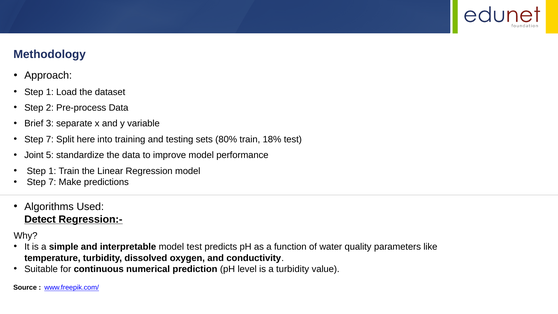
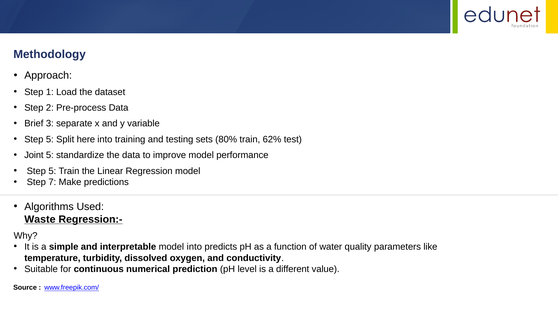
7 at (50, 139): 7 -> 5
18%: 18% -> 62%
1 at (52, 171): 1 -> 5
Detect: Detect -> Waste
model test: test -> into
a turbidity: turbidity -> different
